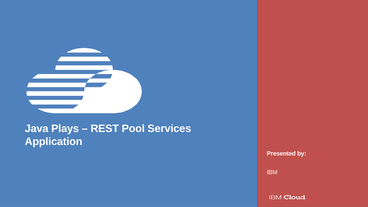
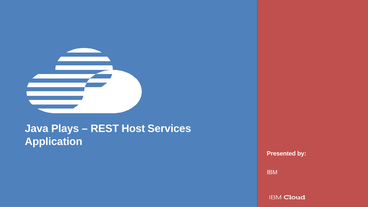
Pool: Pool -> Host
